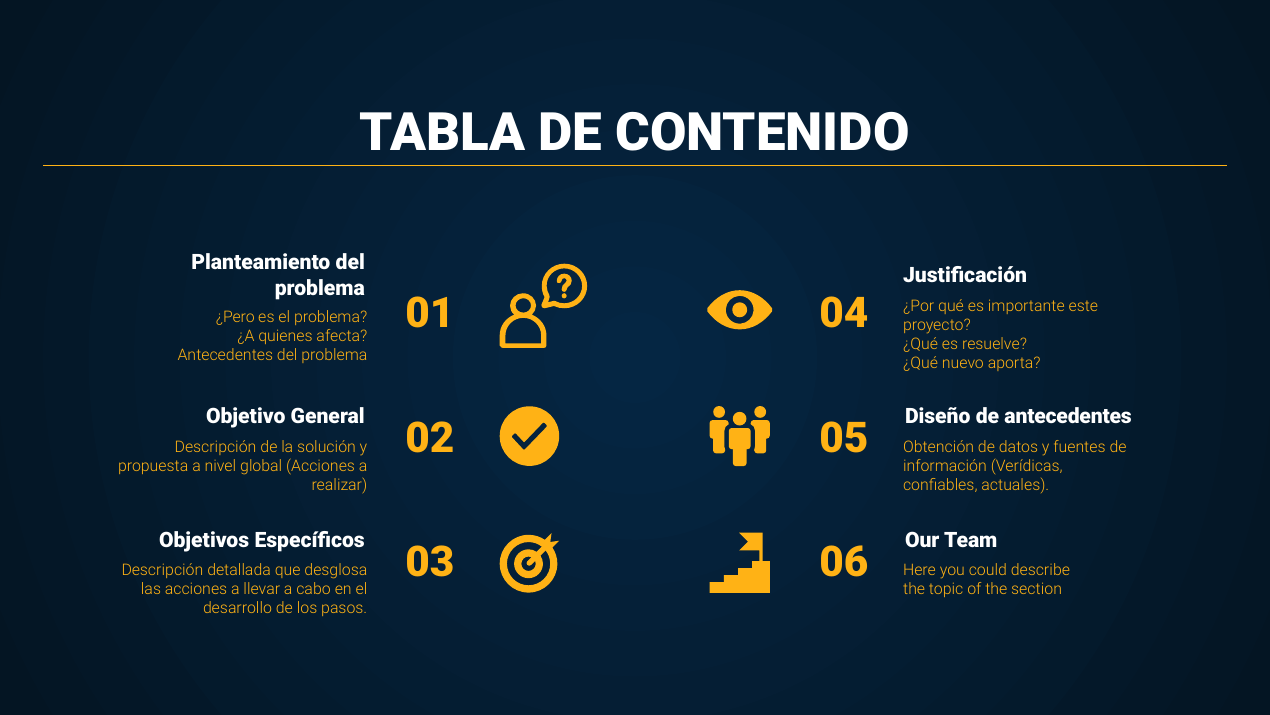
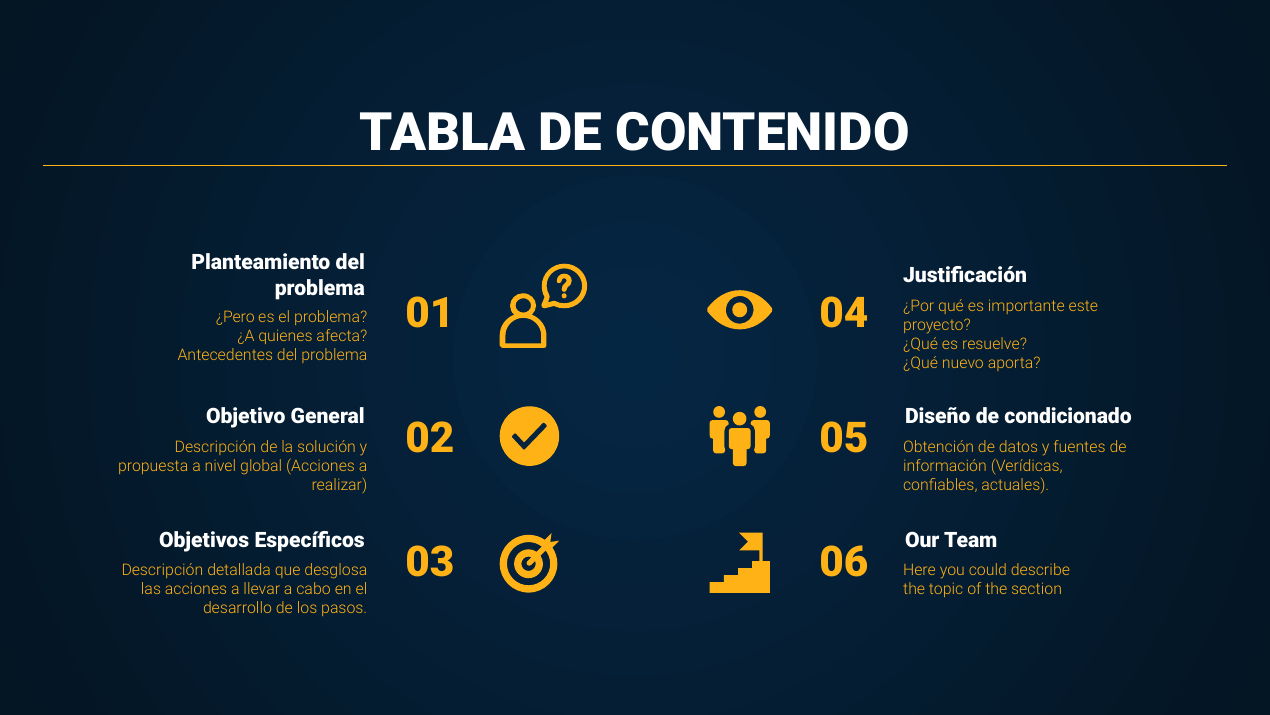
de antecedentes: antecedentes -> condicionado
